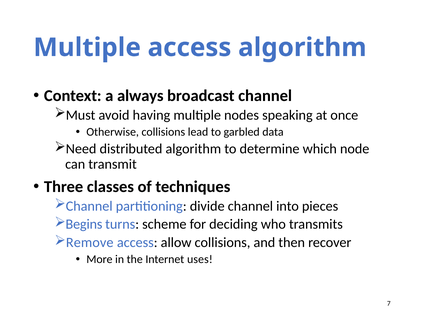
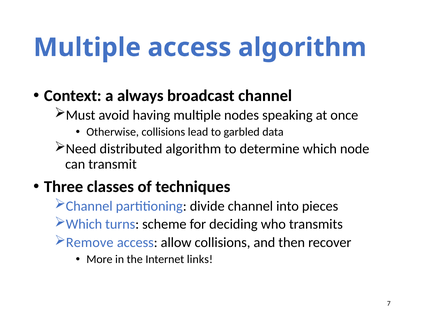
Begins at (84, 224): Begins -> Which
uses: uses -> links
